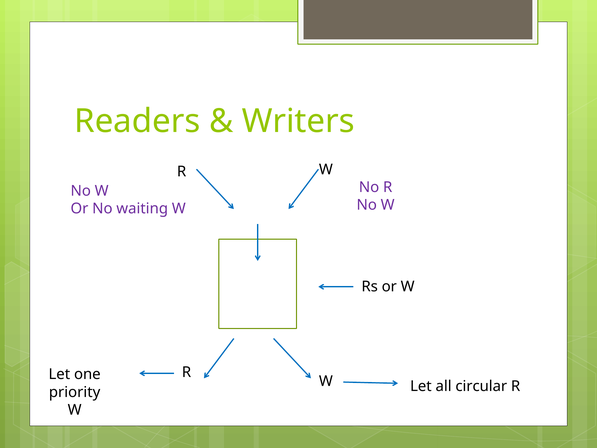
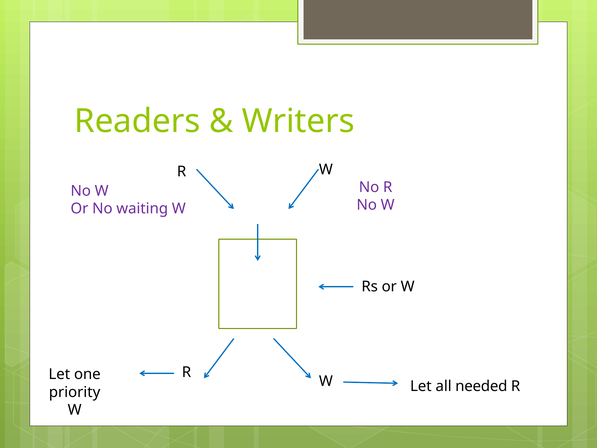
circular: circular -> needed
